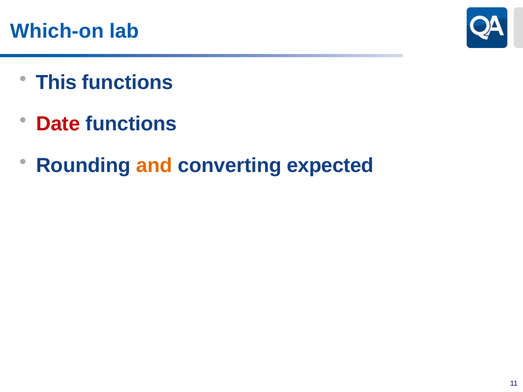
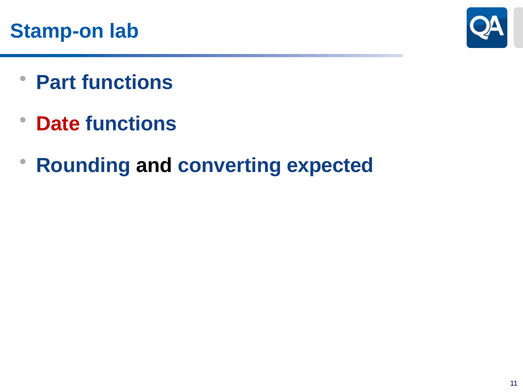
Which-on: Which-on -> Stamp-on
This: This -> Part
and colour: orange -> black
